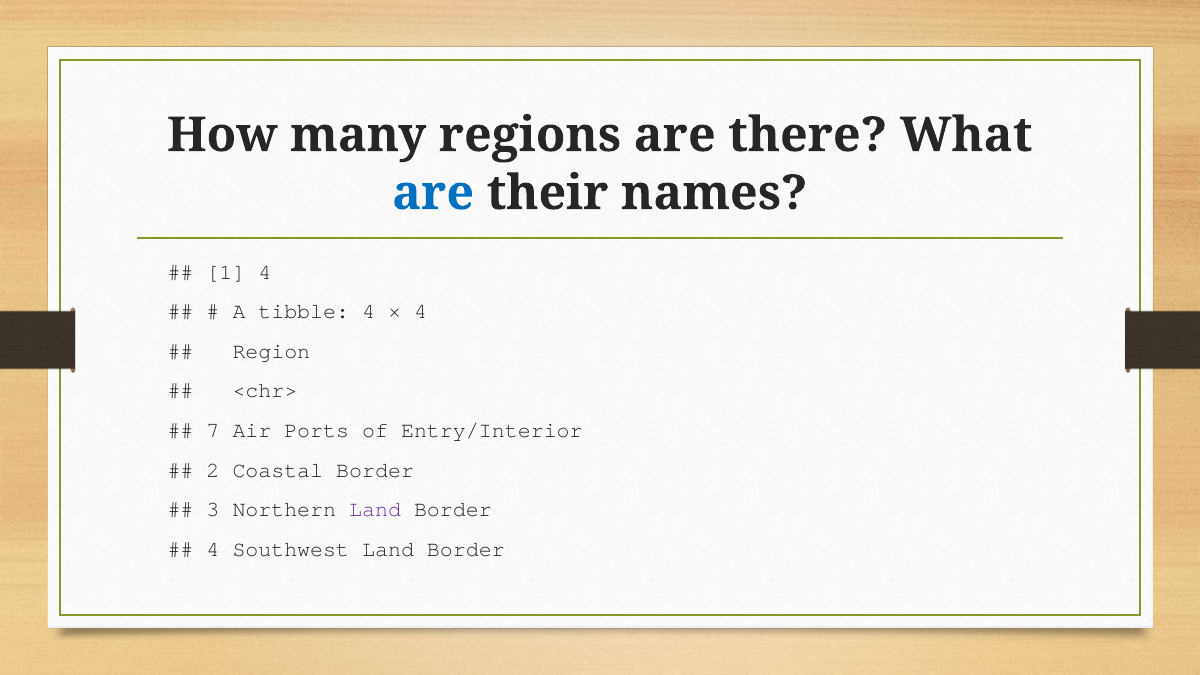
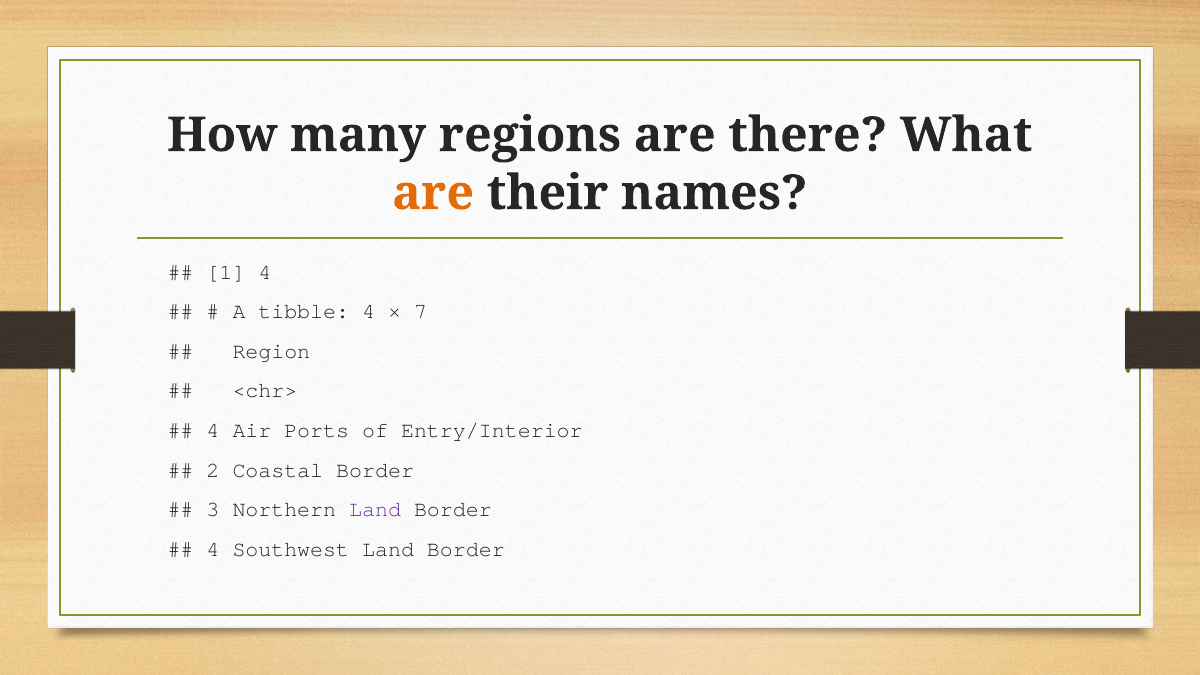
are at (433, 193) colour: blue -> orange
4 at (421, 312): 4 -> 7
7 at (213, 430): 7 -> 4
